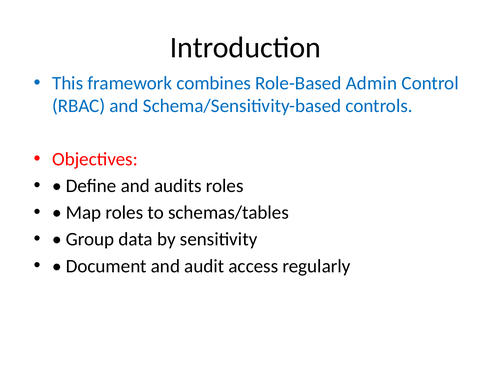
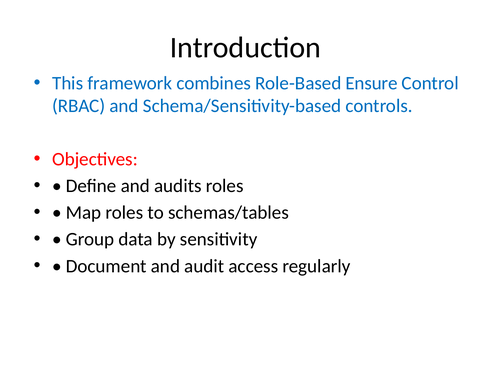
Admin: Admin -> Ensure
